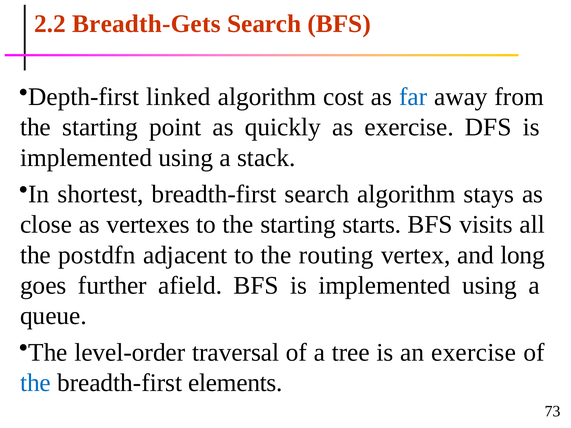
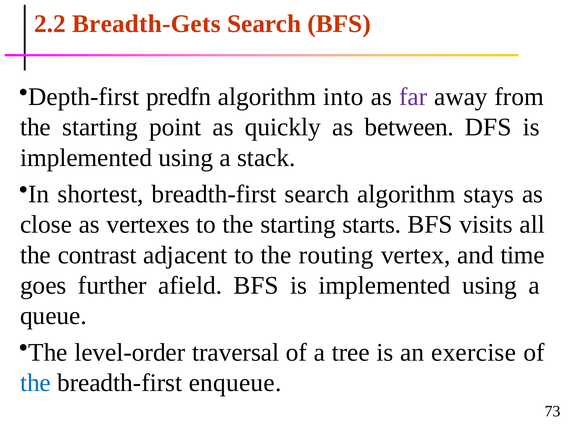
linked: linked -> predfn
cost: cost -> into
far colour: blue -> purple
as exercise: exercise -> between
postdfn: postdfn -> contrast
long: long -> time
elements: elements -> enqueue
